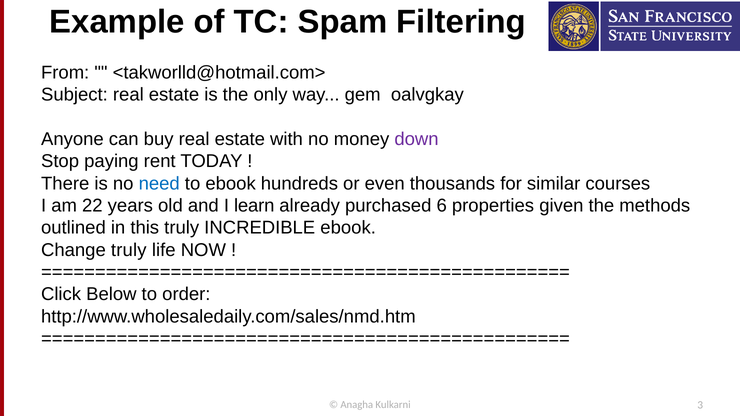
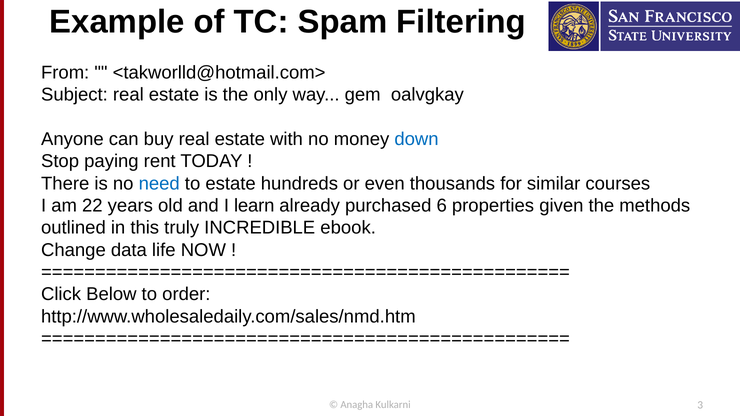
down colour: purple -> blue
to ebook: ebook -> estate
Change truly: truly -> data
